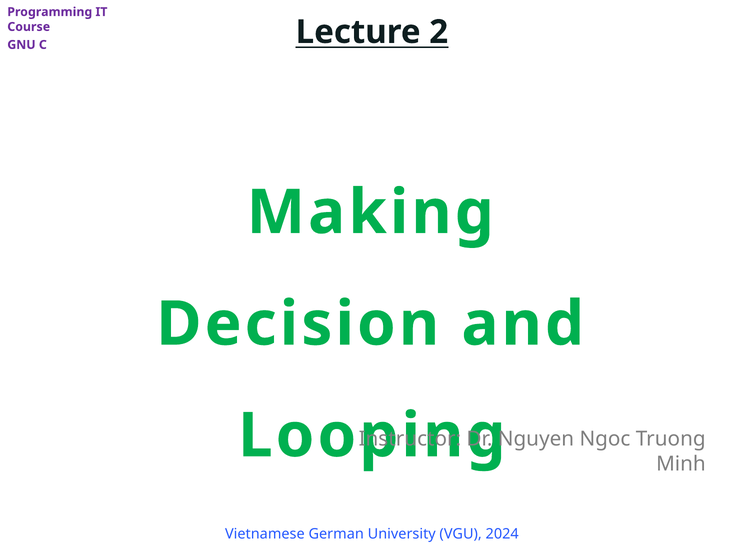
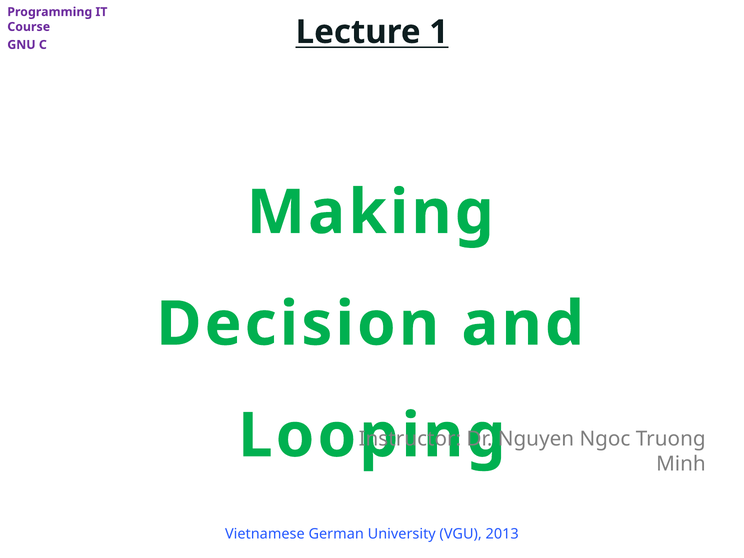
2: 2 -> 1
2024: 2024 -> 2013
